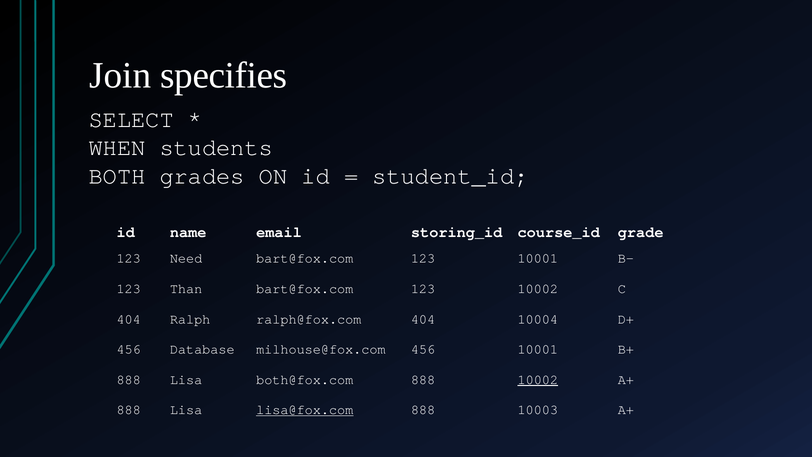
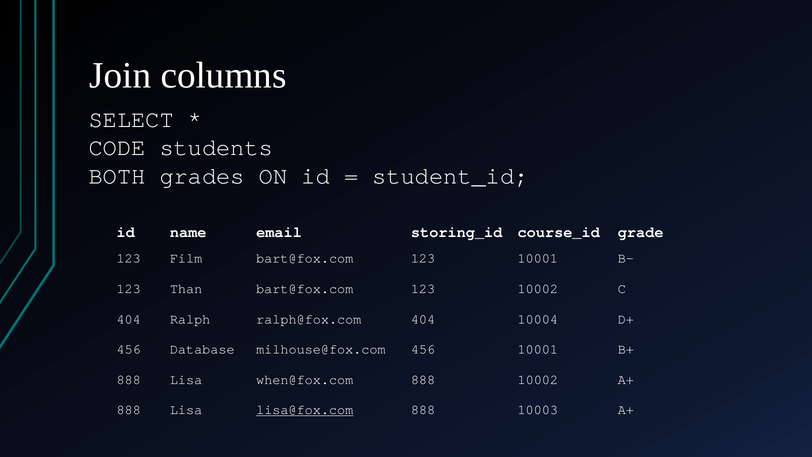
specifies: specifies -> columns
WHEN: WHEN -> CODE
Need: Need -> Film
both@fox.com: both@fox.com -> when@fox.com
10002 at (538, 380) underline: present -> none
